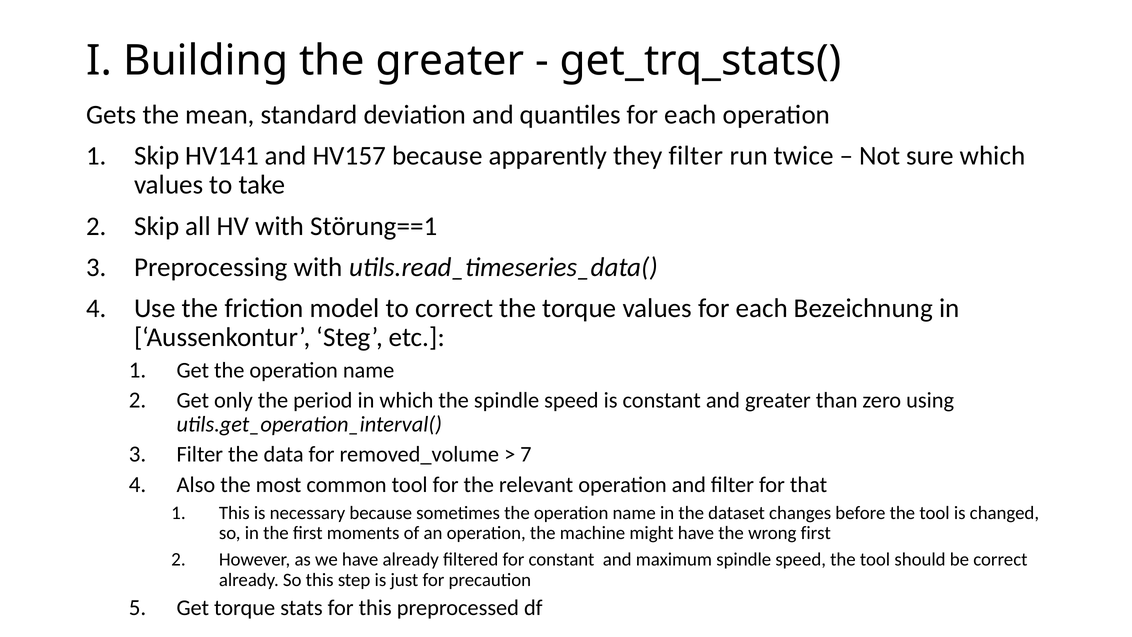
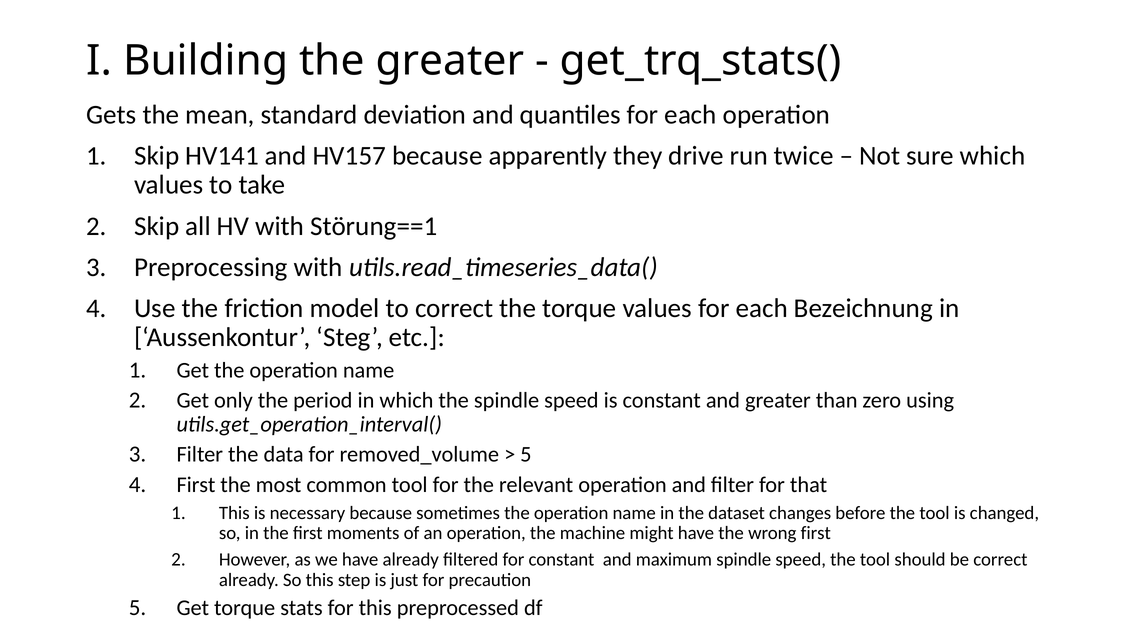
they filter: filter -> drive
7 at (526, 454): 7 -> 5
Also at (196, 484): Also -> First
